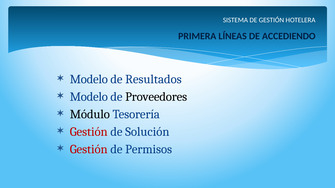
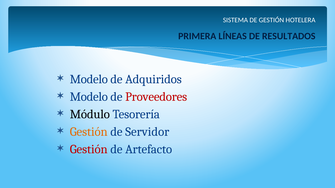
ACCEDIENDO: ACCEDIENDO -> RESULTADOS
Resultados: Resultados -> Adquiridos
Proveedores colour: black -> red
Gestión at (89, 132) colour: red -> orange
Solución: Solución -> Servidor
Permisos: Permisos -> Artefacto
